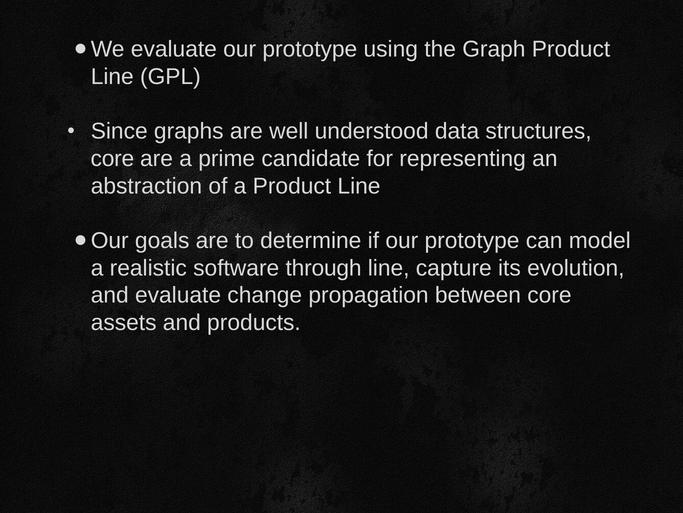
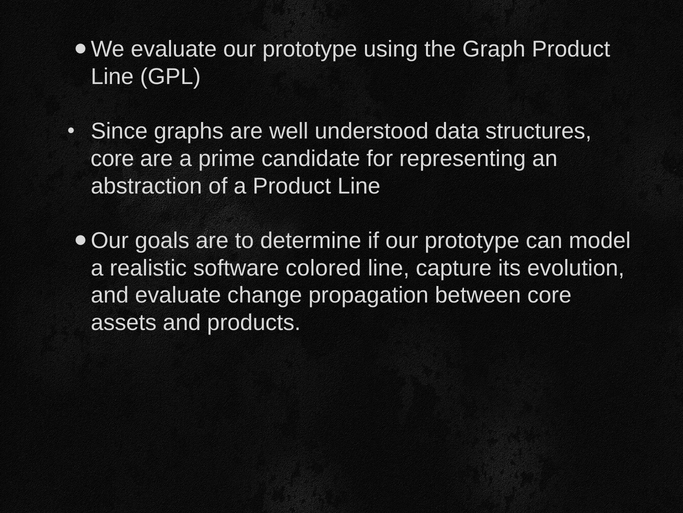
through: through -> colored
